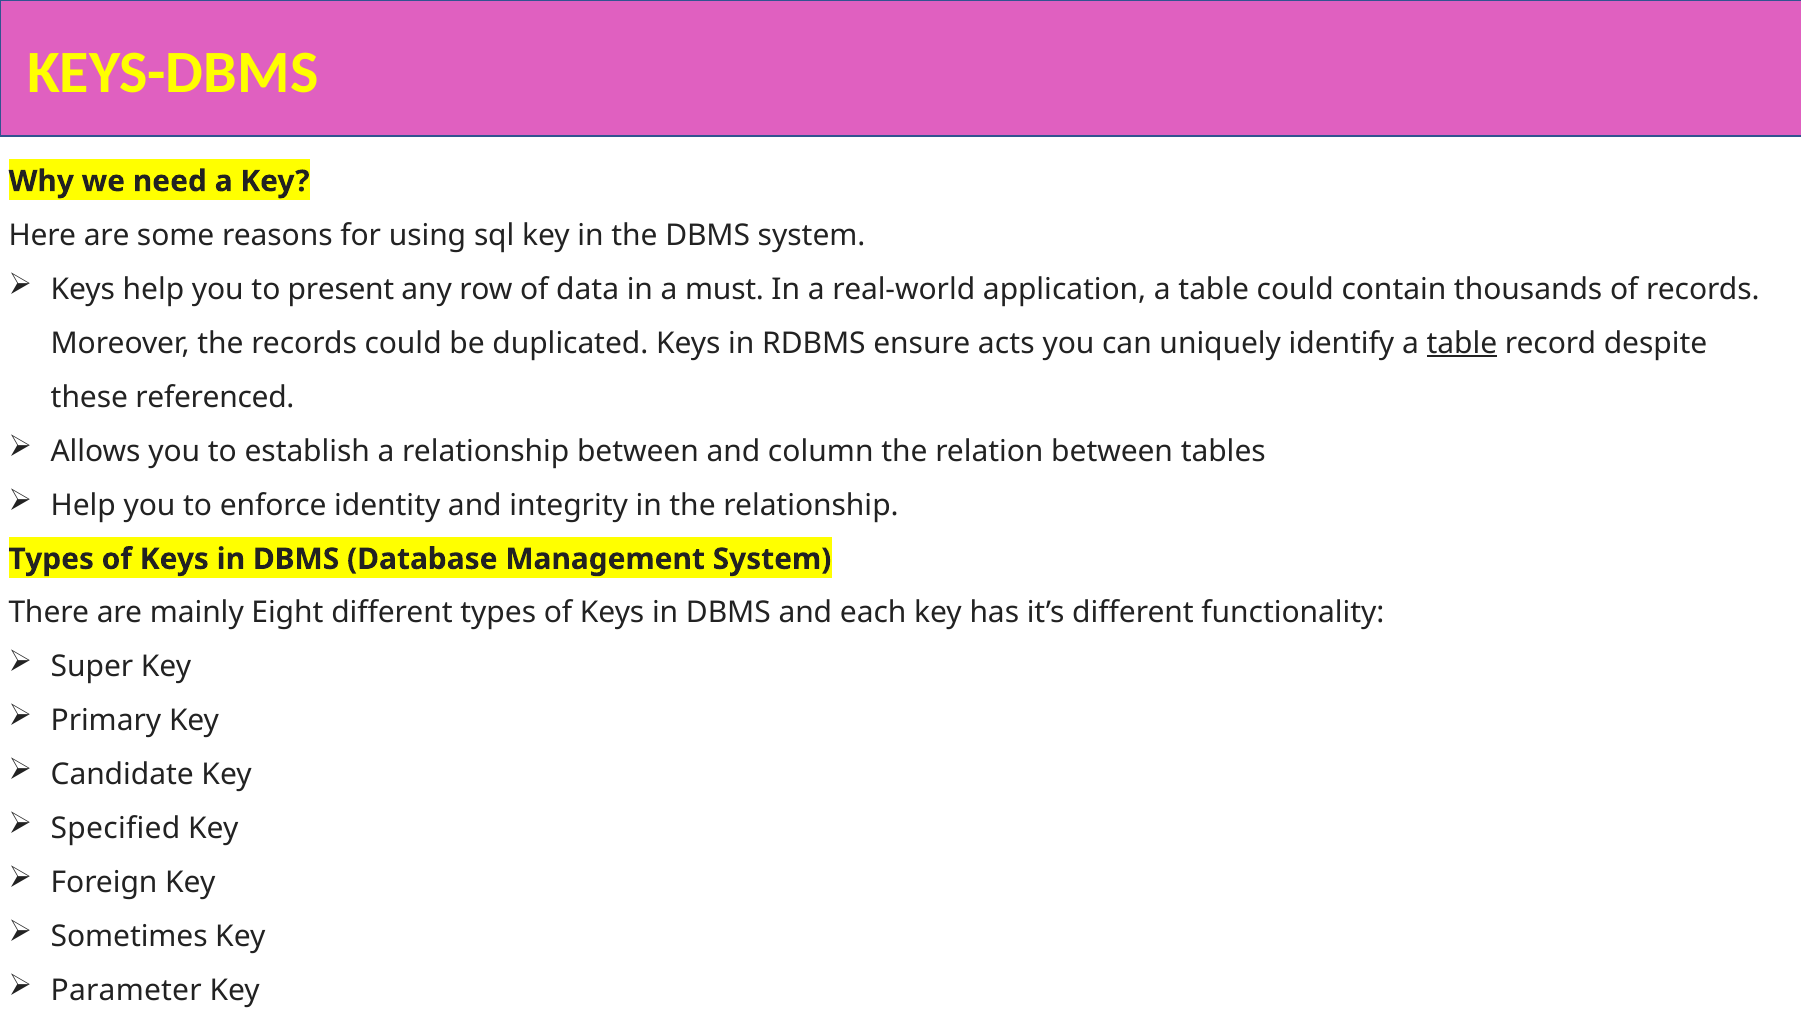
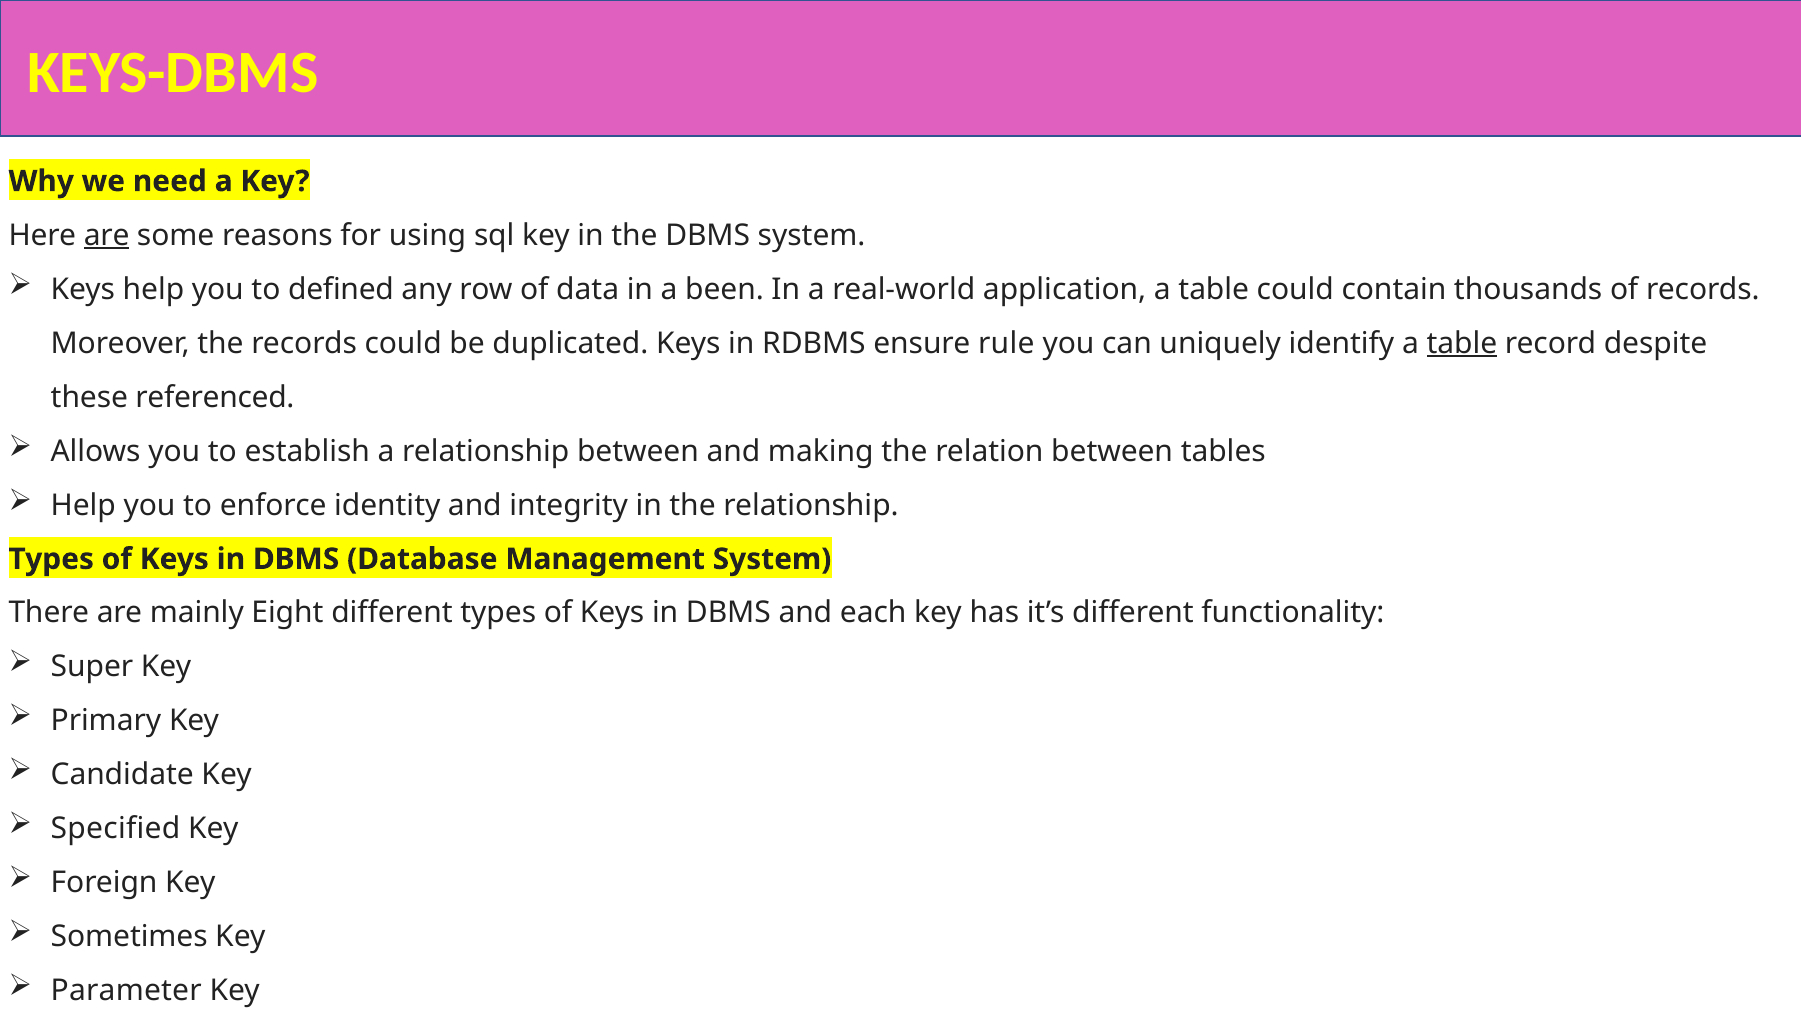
are at (107, 235) underline: none -> present
present: present -> defined
must: must -> been
acts: acts -> rule
column: column -> making
